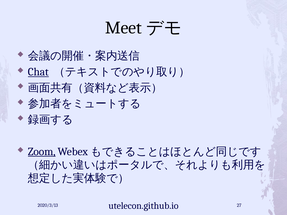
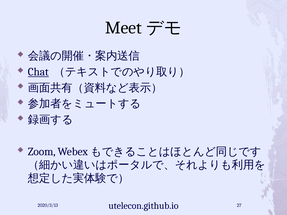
Zoom underline: present -> none
